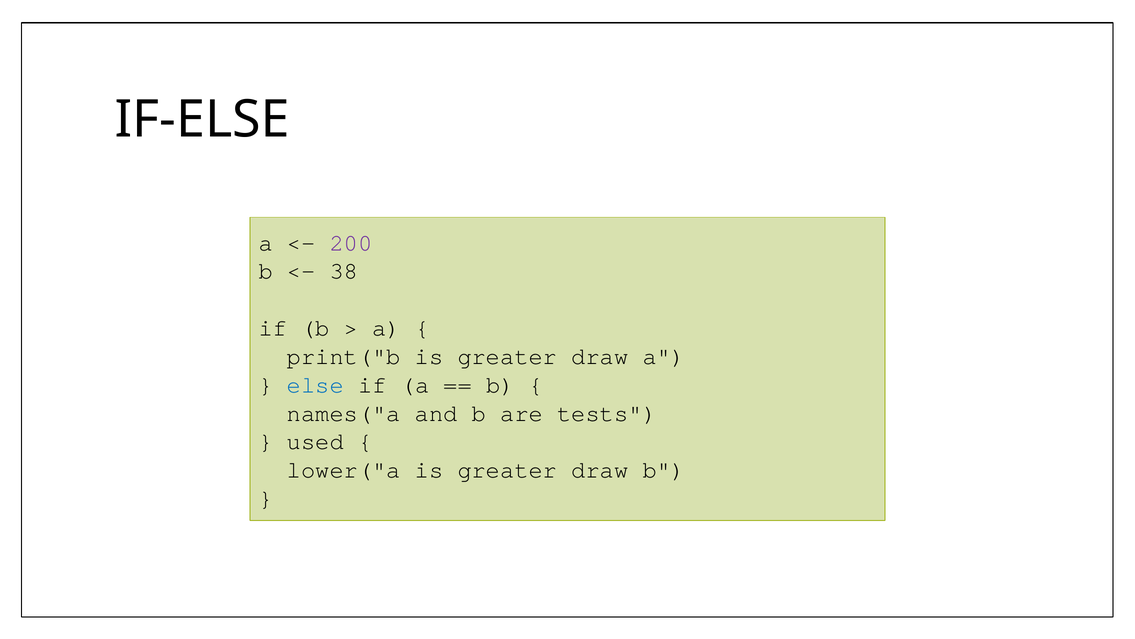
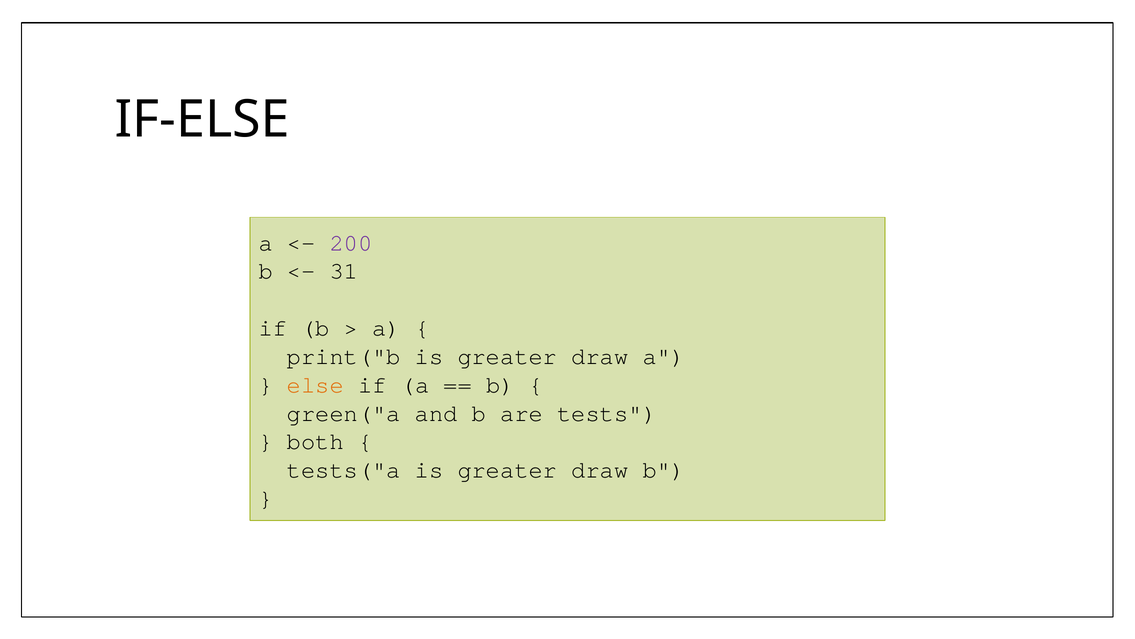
38: 38 -> 31
else colour: blue -> orange
names("a: names("a -> green("a
used: used -> both
lower("a: lower("a -> tests("a
